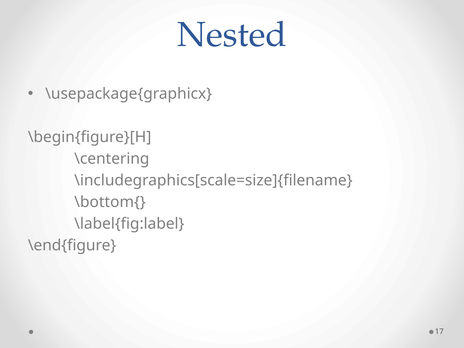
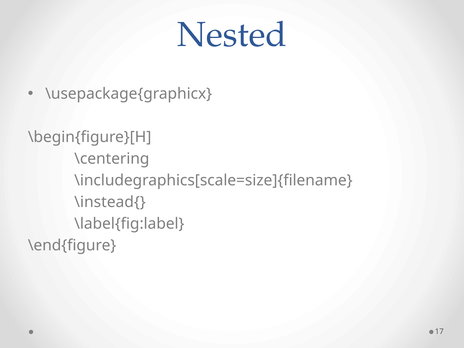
\bottom{: \bottom{ -> \instead{
